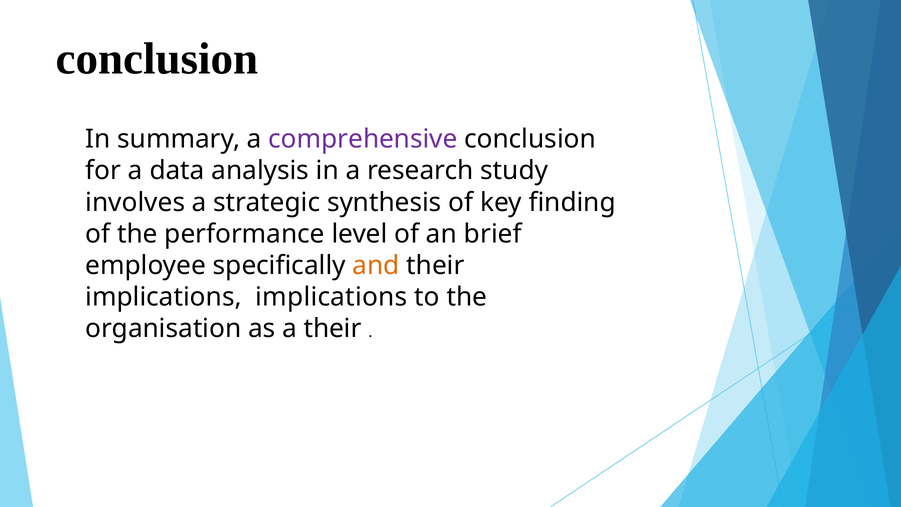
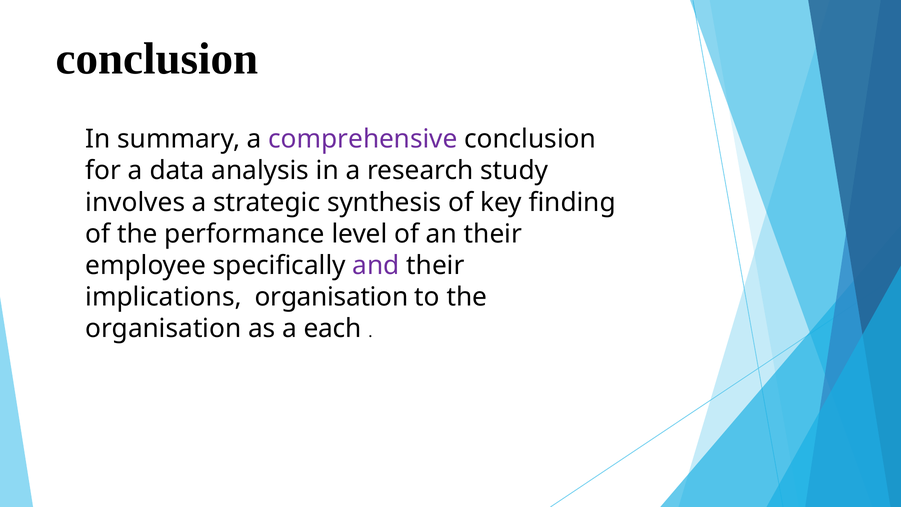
an brief: brief -> their
and colour: orange -> purple
implications implications: implications -> organisation
a their: their -> each
